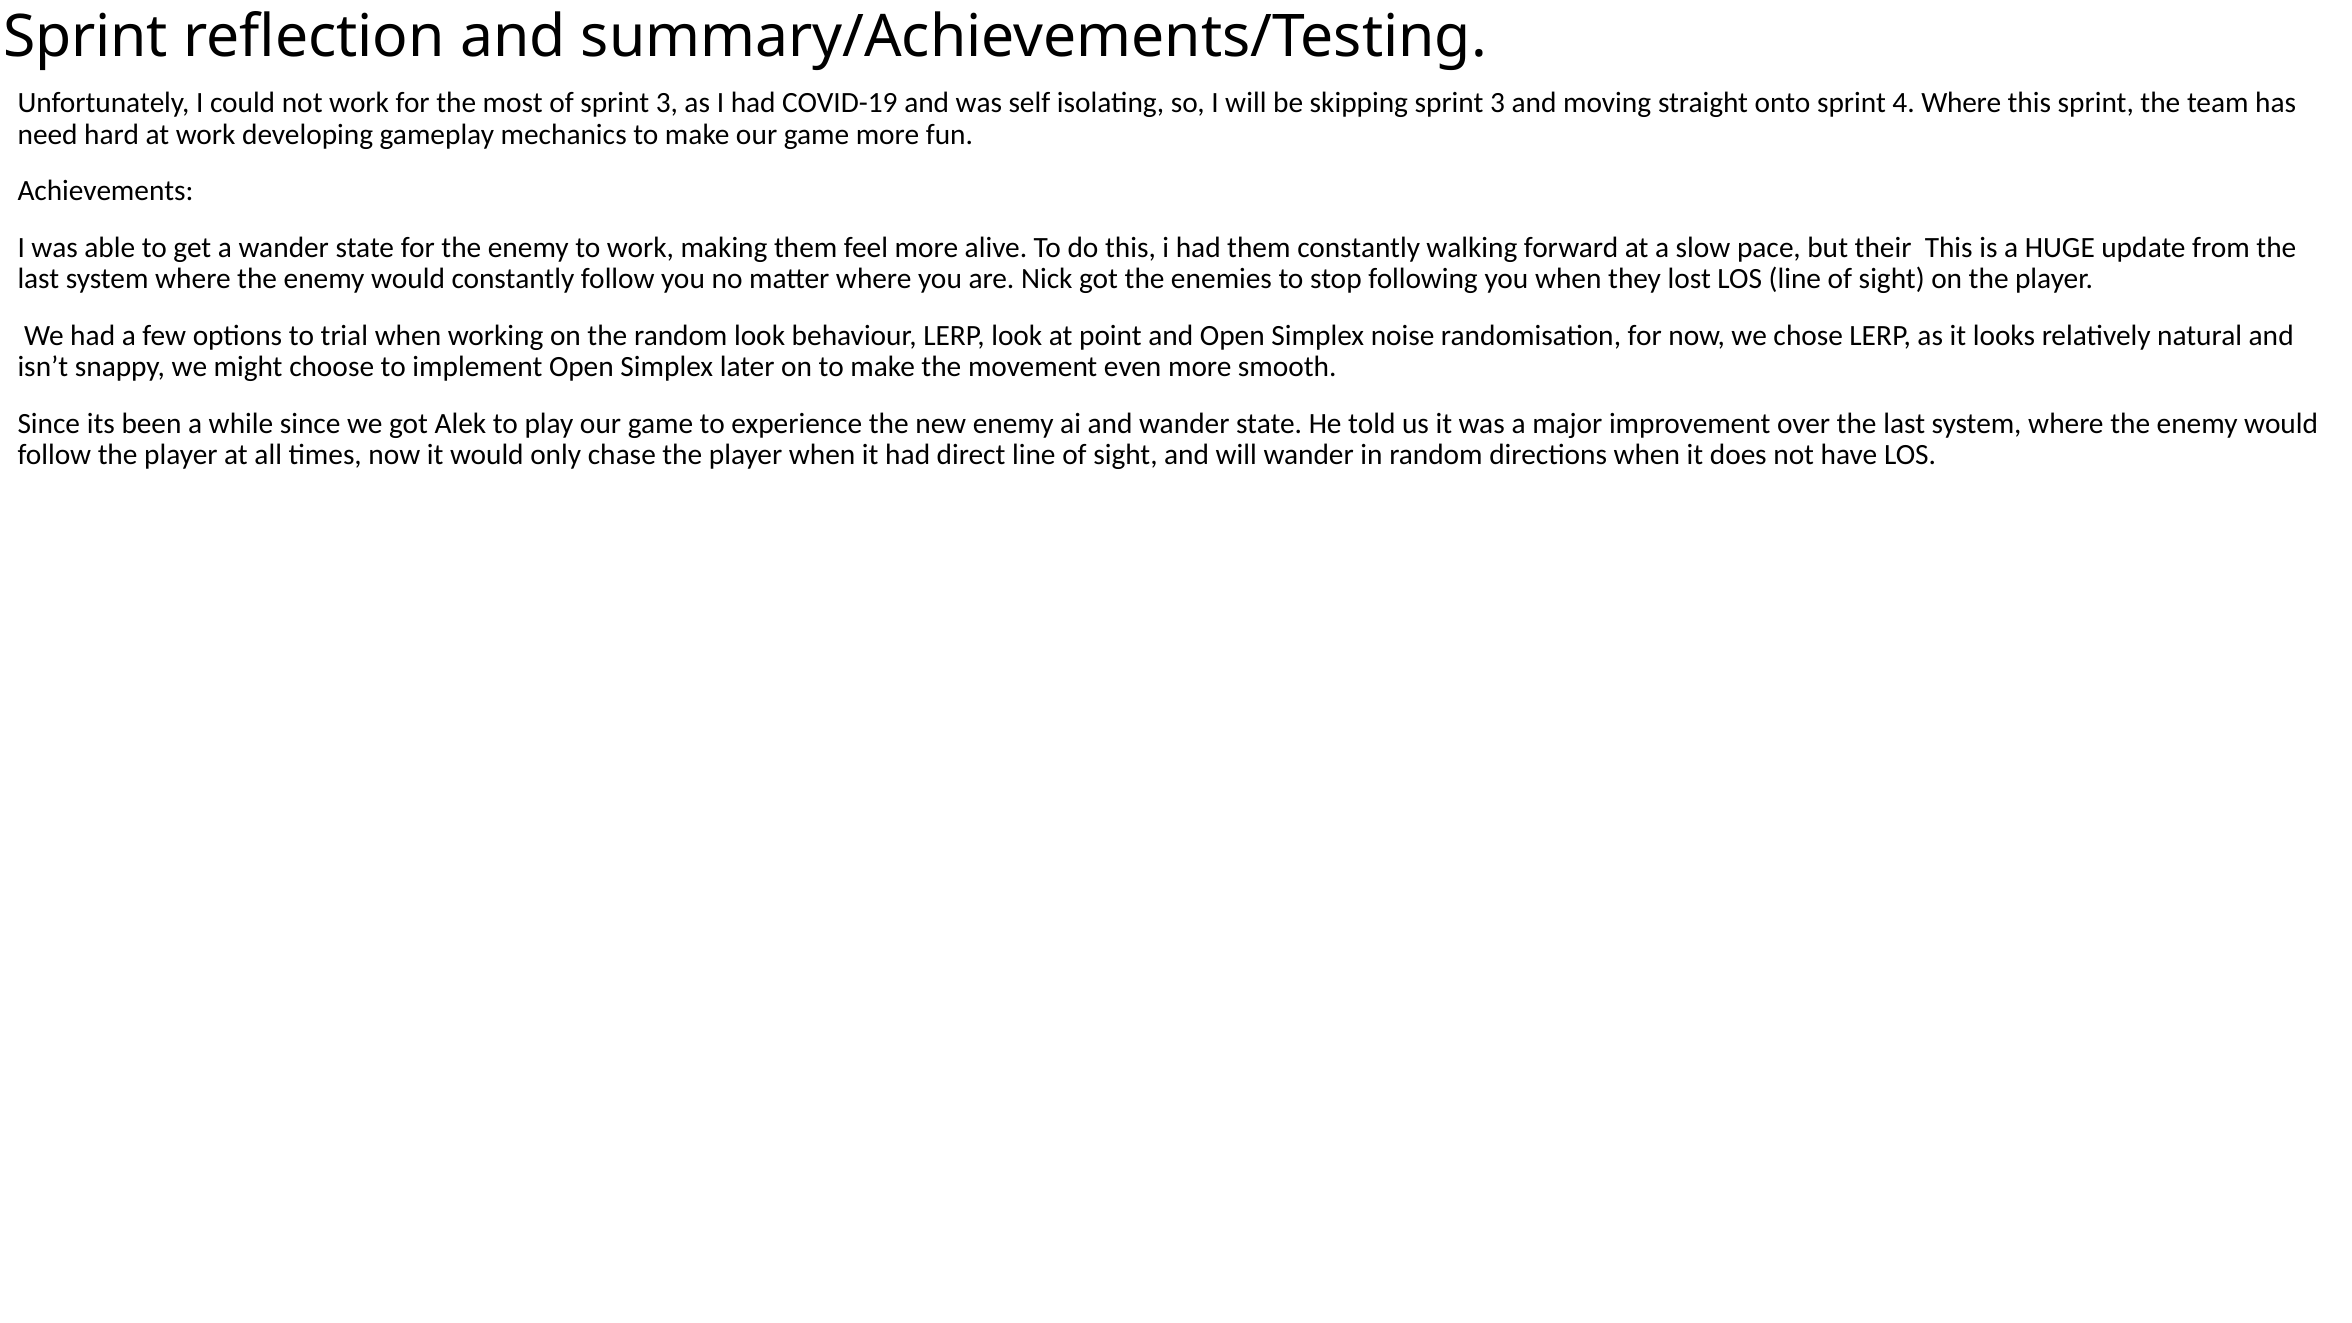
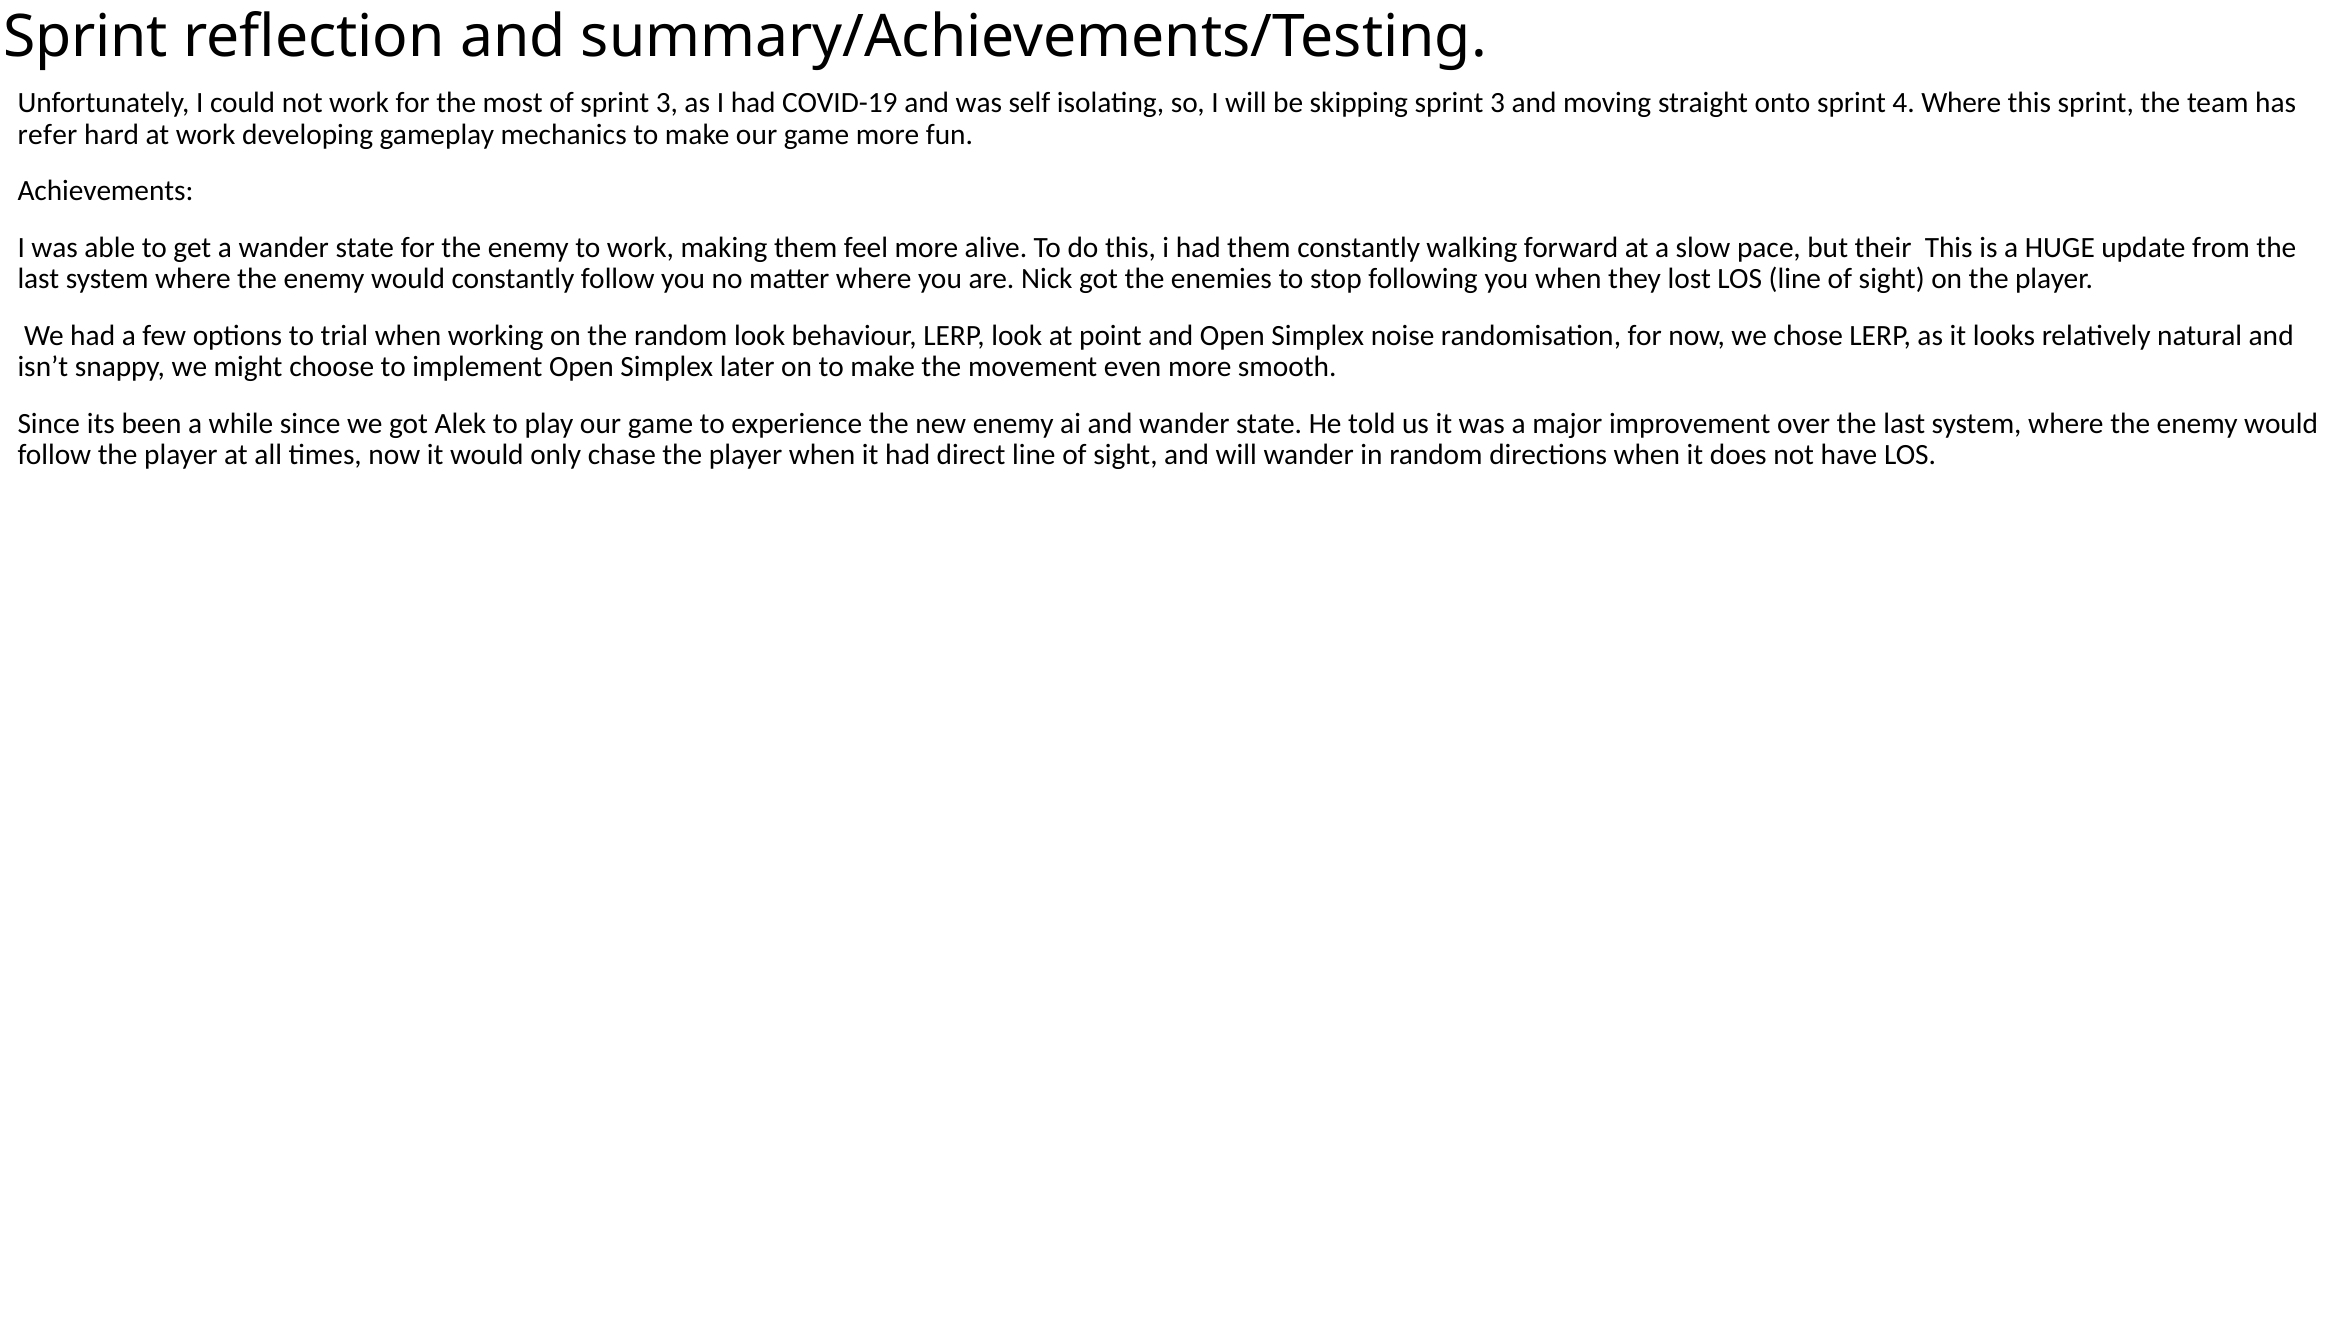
need: need -> refer
